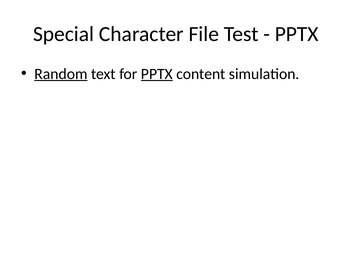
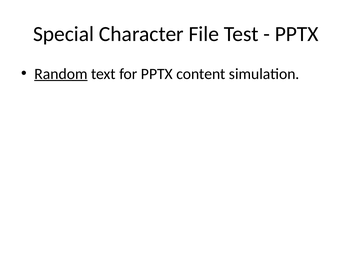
PPTX at (157, 74) underline: present -> none
